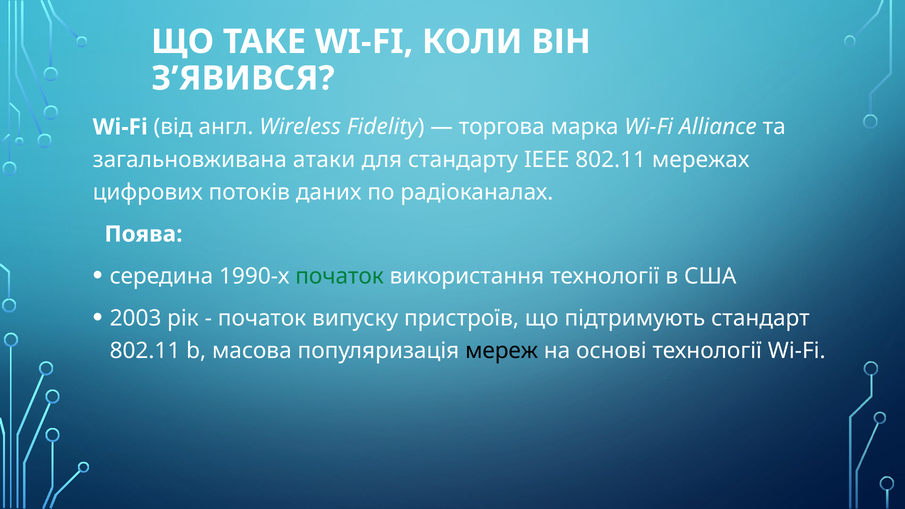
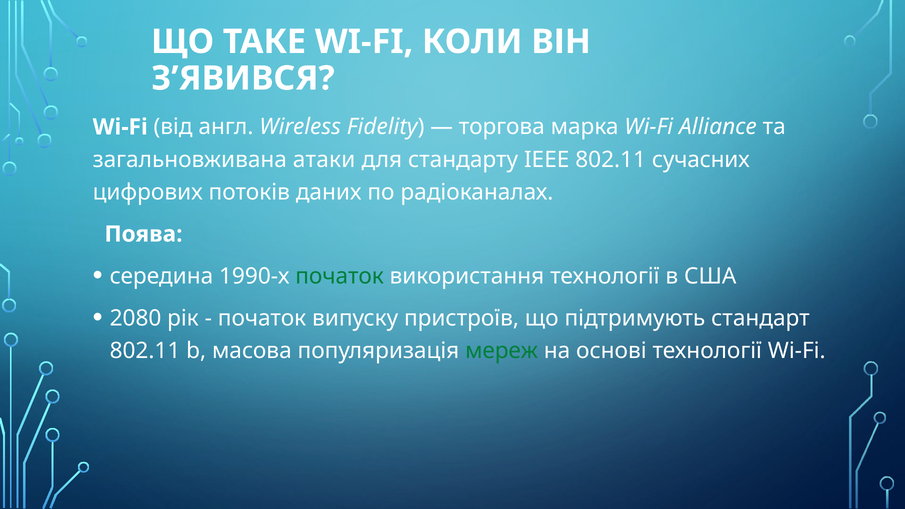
мережах: мережах -> сучасних
2003: 2003 -> 2080
мереж colour: black -> green
